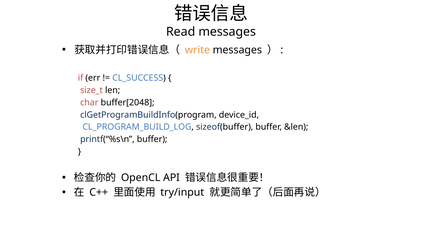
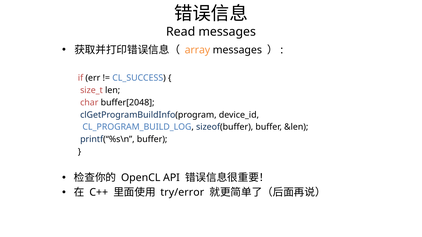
write: write -> array
try/input: try/input -> try/error
